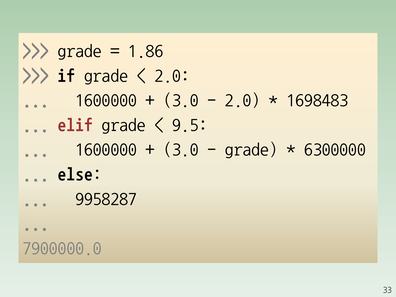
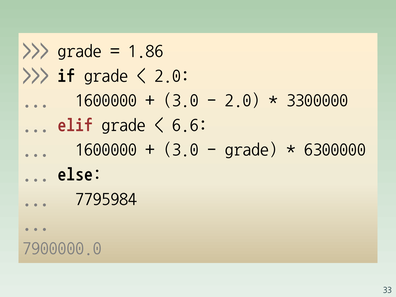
1698483: 1698483 -> 3300000
9.5: 9.5 -> 6.6
9958287: 9958287 -> 7795984
